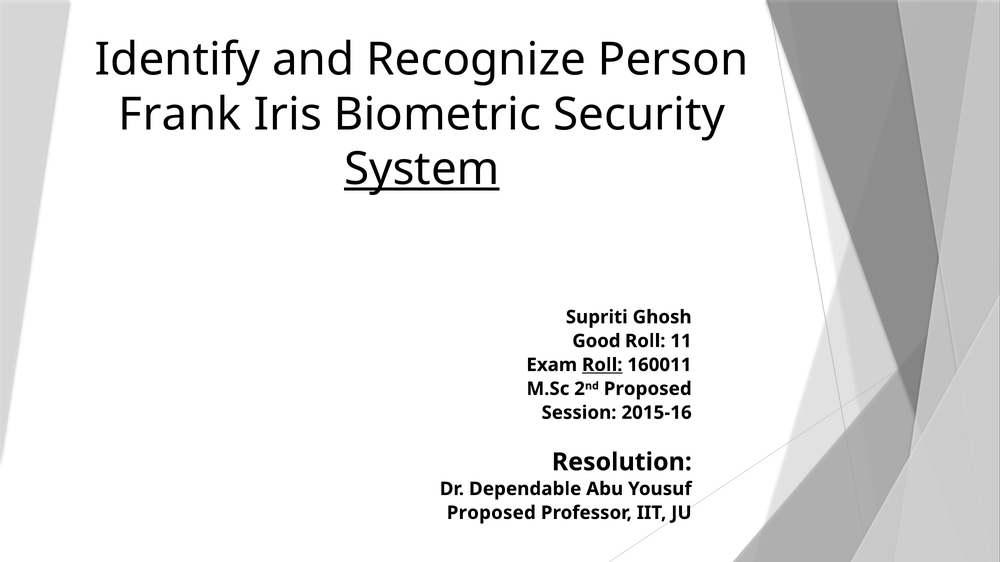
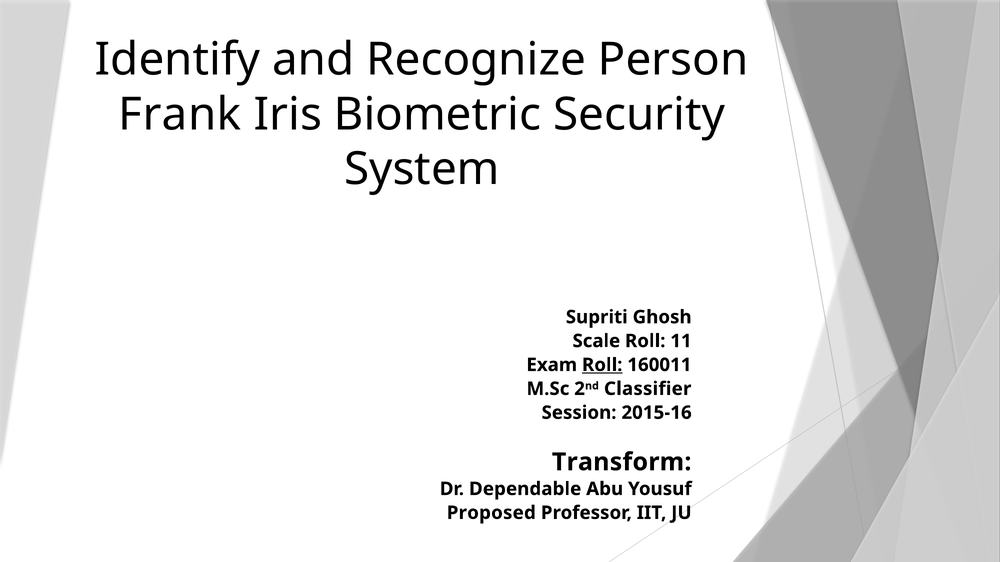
System underline: present -> none
Good: Good -> Scale
2nd Proposed: Proposed -> Classifier
Resolution: Resolution -> Transform
